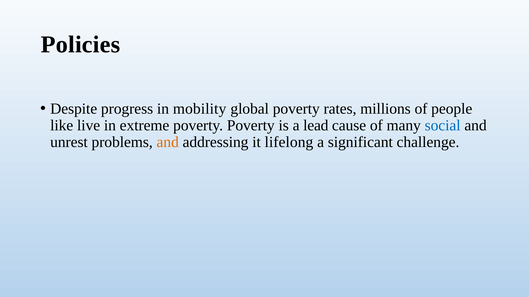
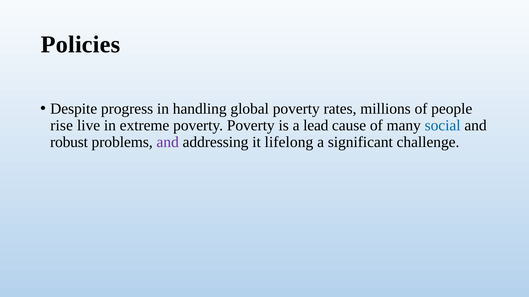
mobility: mobility -> handling
like: like -> rise
unrest: unrest -> robust
and at (168, 142) colour: orange -> purple
